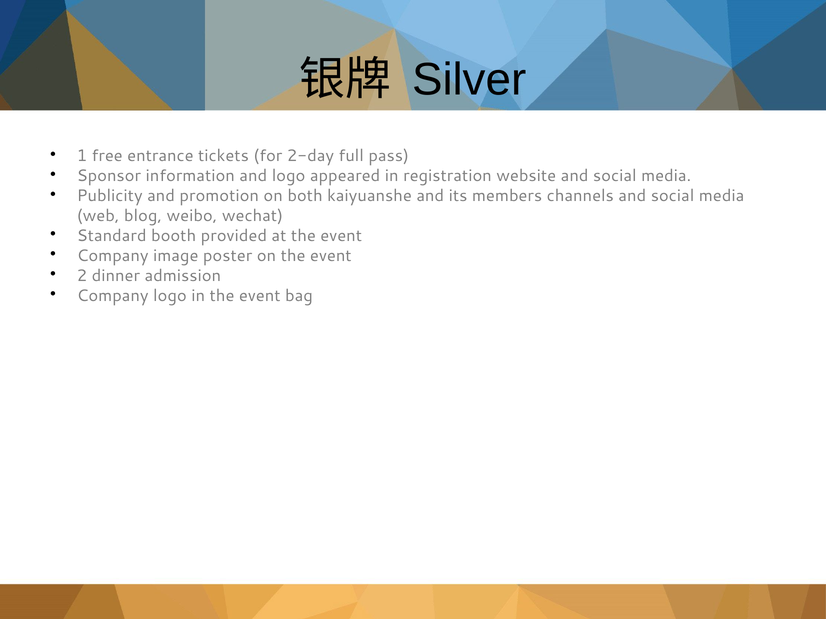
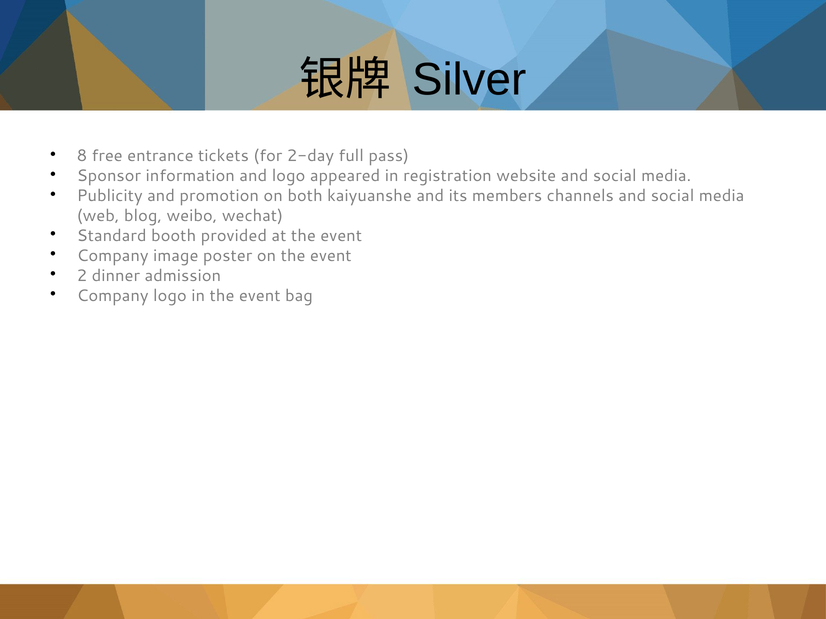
1: 1 -> 8
